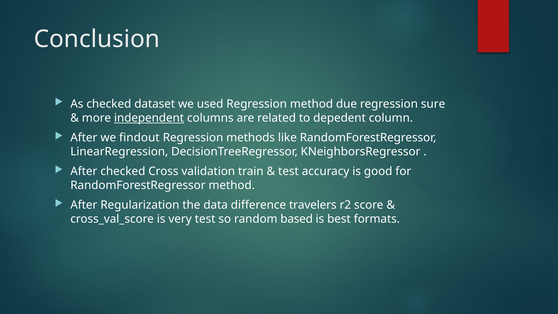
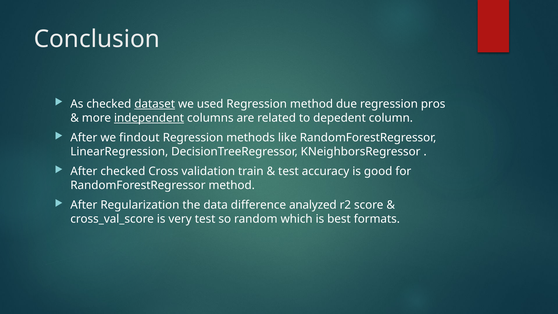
dataset underline: none -> present
sure: sure -> pros
travelers: travelers -> analyzed
based: based -> which
